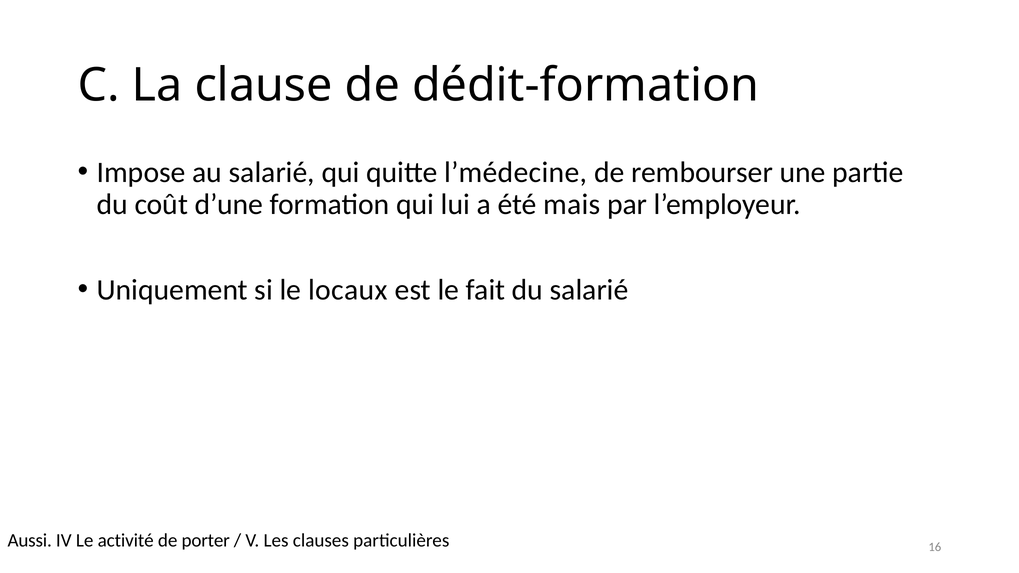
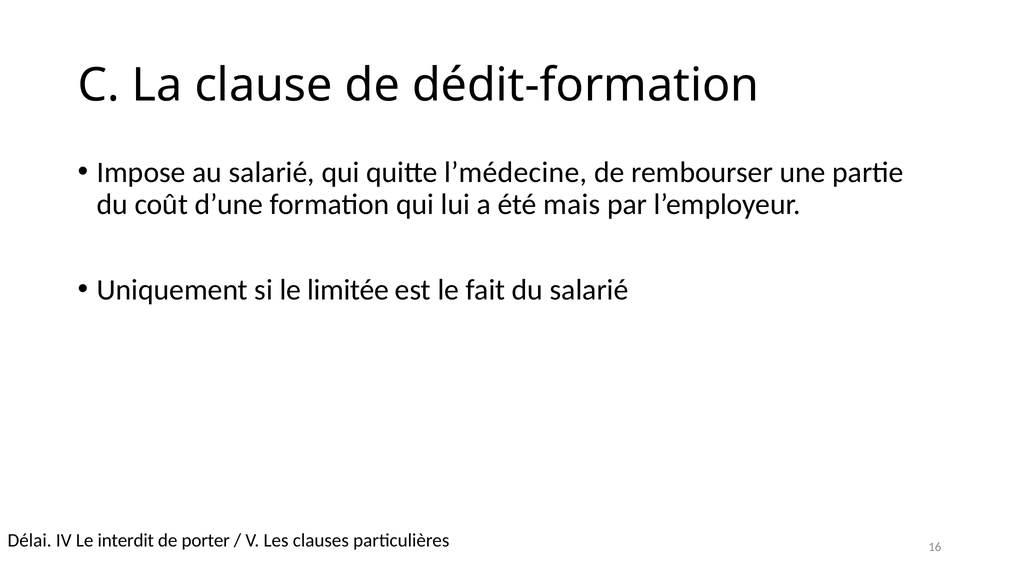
locaux: locaux -> limitée
Aussi: Aussi -> Délai
activité: activité -> interdit
